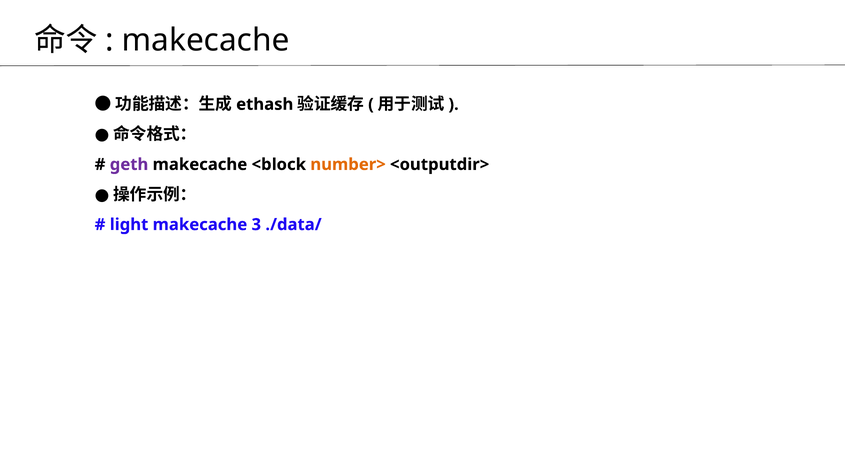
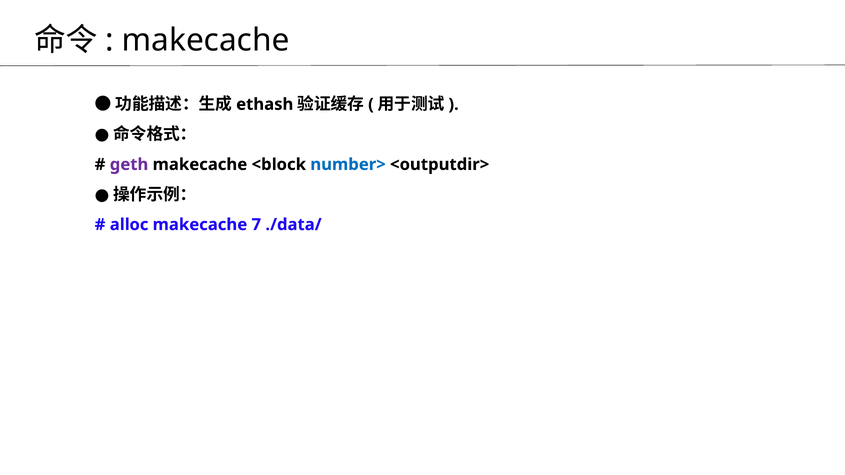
number> colour: orange -> blue
light: light -> alloc
3: 3 -> 7
